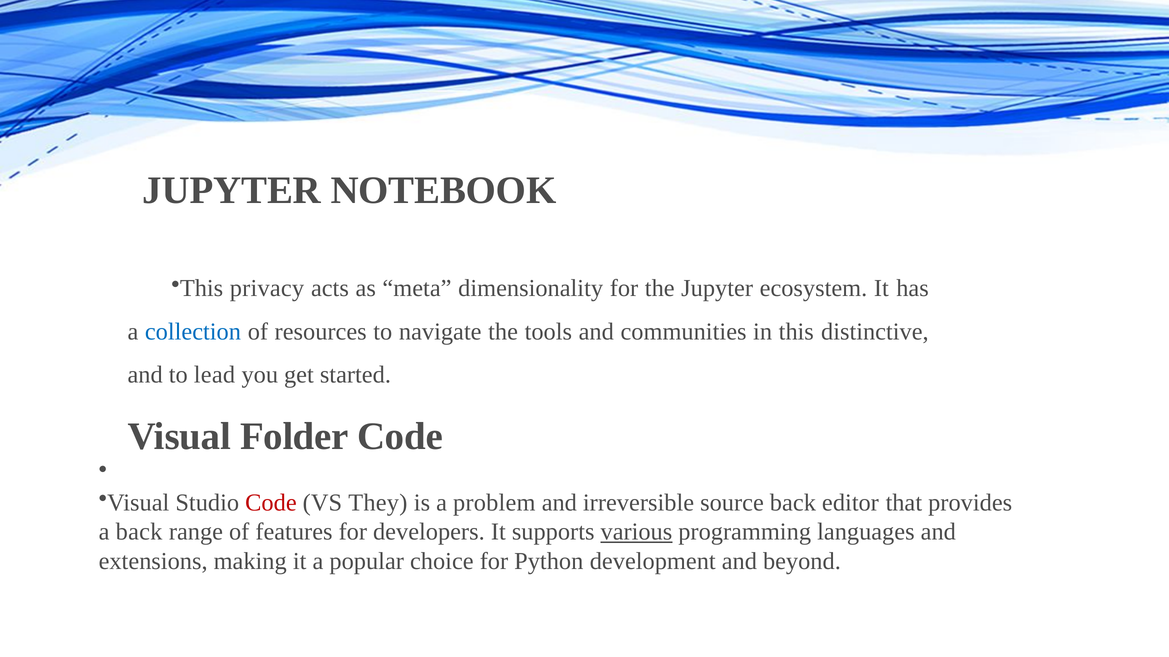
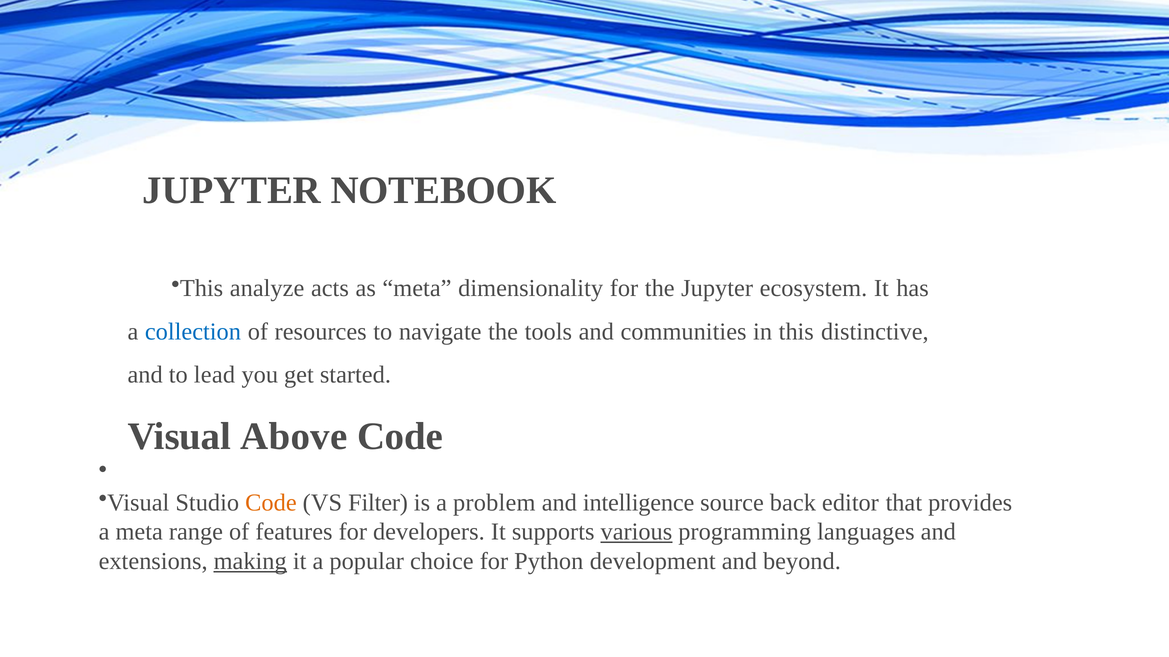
privacy: privacy -> analyze
Folder: Folder -> Above
Code at (271, 503) colour: red -> orange
They: They -> Filter
irreversible: irreversible -> intelligence
a back: back -> meta
making underline: none -> present
